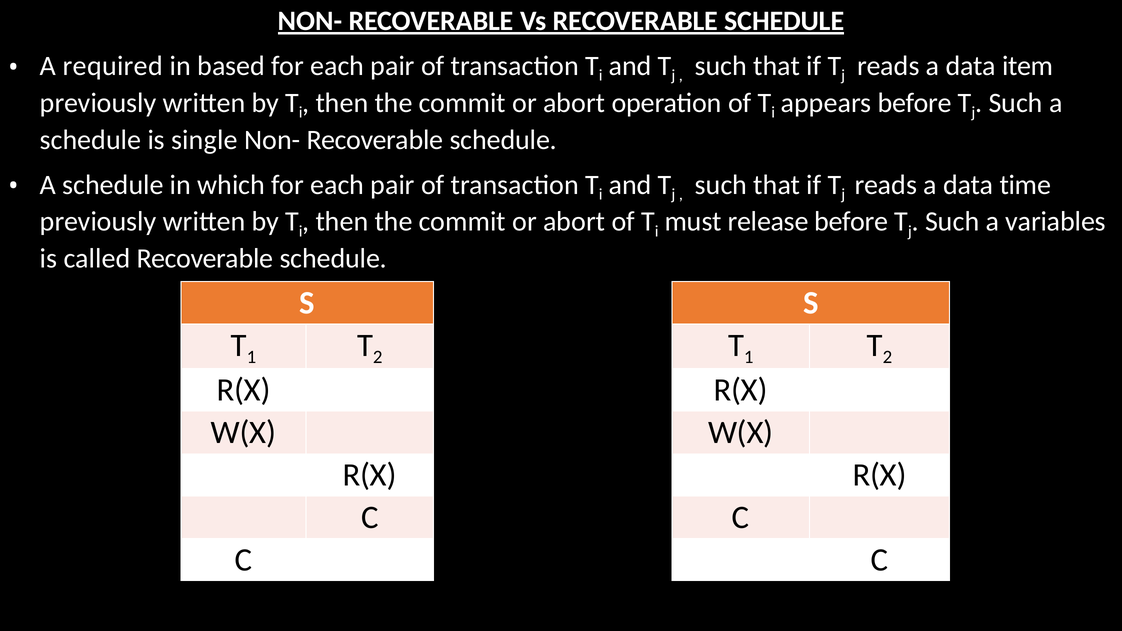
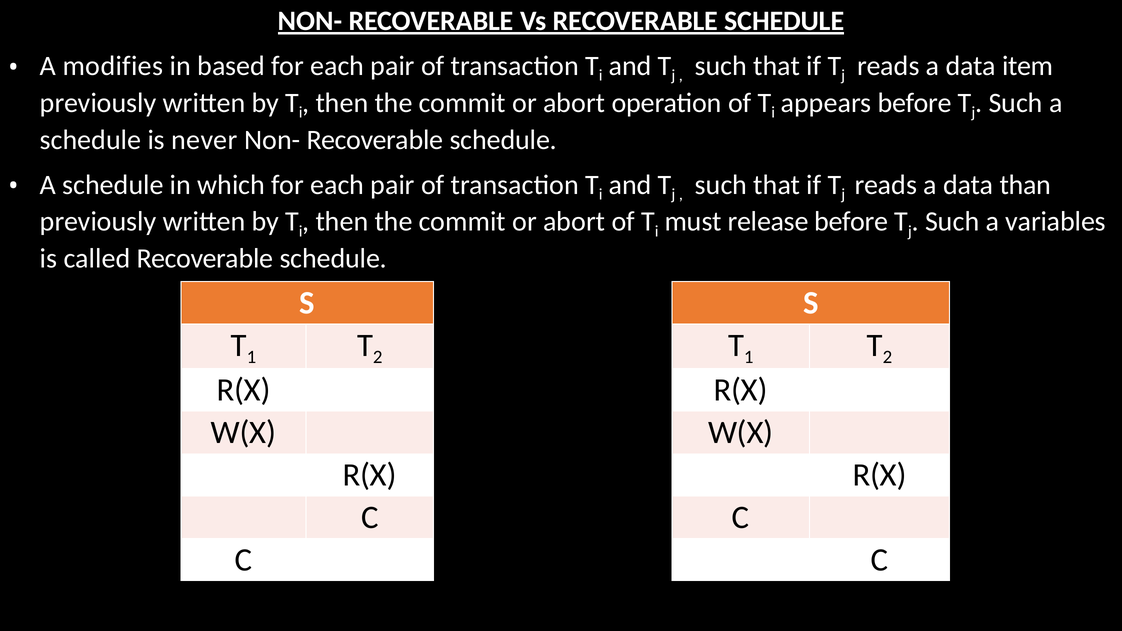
required: required -> modifies
single: single -> never
time: time -> than
